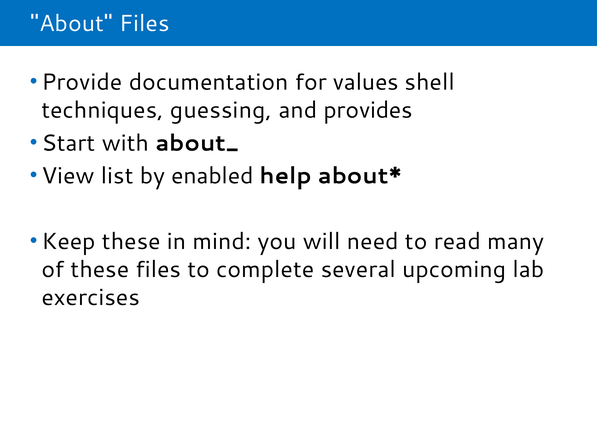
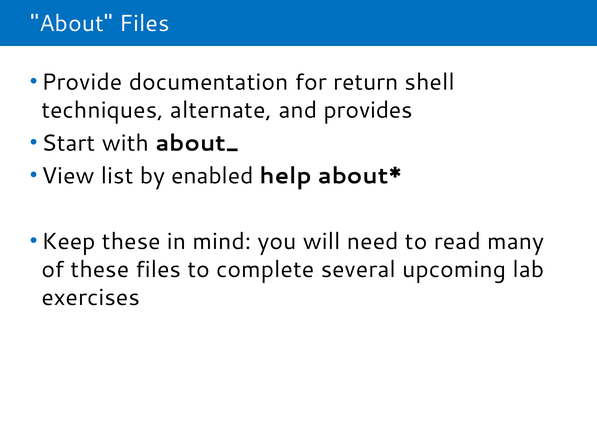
values: values -> return
guessing: guessing -> alternate
